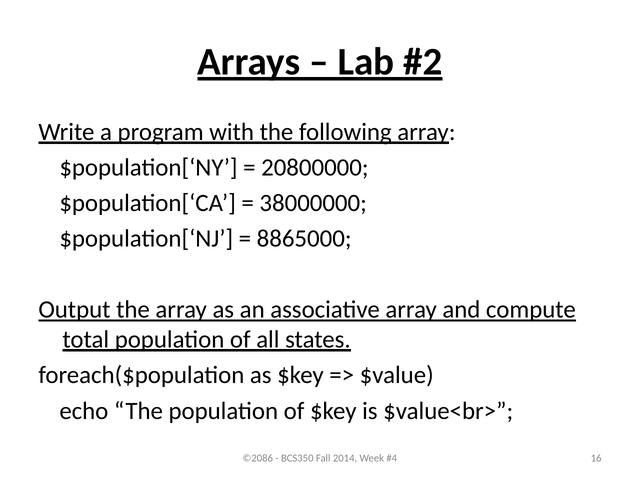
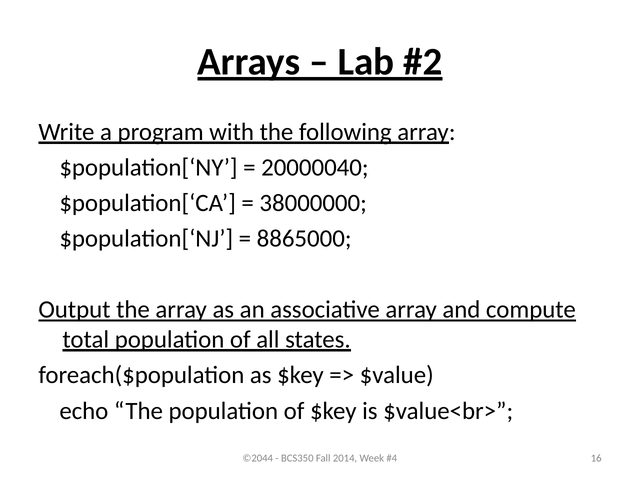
20800000: 20800000 -> 20000040
©2086: ©2086 -> ©2044
